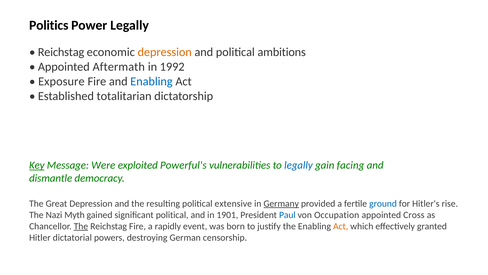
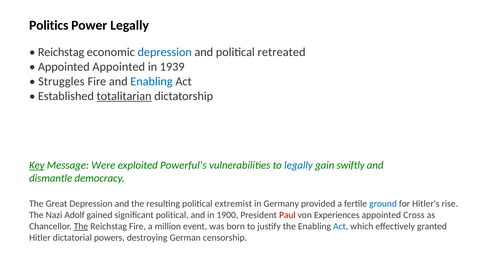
depression at (165, 52) colour: orange -> blue
ambitions: ambitions -> retreated
Appointed Aftermath: Aftermath -> Appointed
1992: 1992 -> 1939
Exposure: Exposure -> Struggles
totalitarian underline: none -> present
facing: facing -> swiftly
extensive: extensive -> extremist
Germany underline: present -> none
Myth: Myth -> Adolf
1901: 1901 -> 1900
Paul colour: blue -> red
Occupation: Occupation -> Experiences
rapidly: rapidly -> million
Act at (341, 226) colour: orange -> blue
